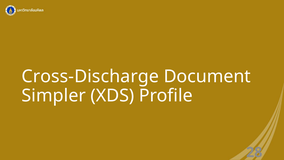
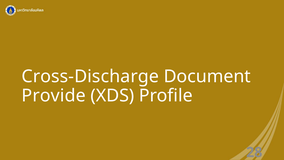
Simpler: Simpler -> Provide
